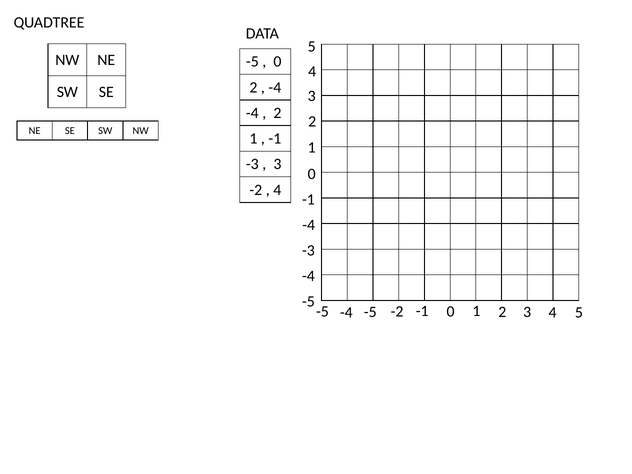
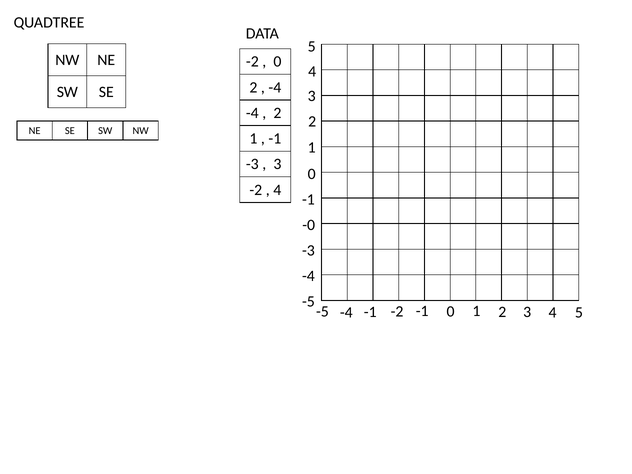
-5 at (252, 62): -5 -> -2
-4 at (309, 225): -4 -> -0
-4 -5: -5 -> -1
